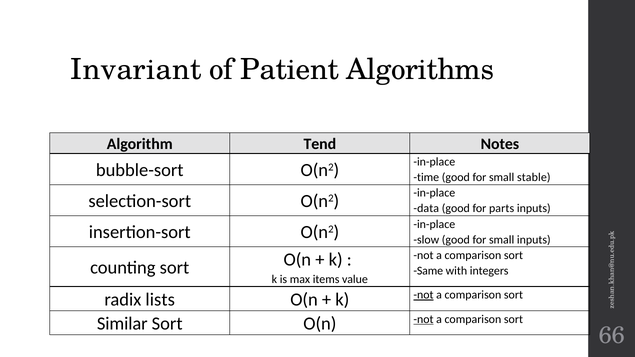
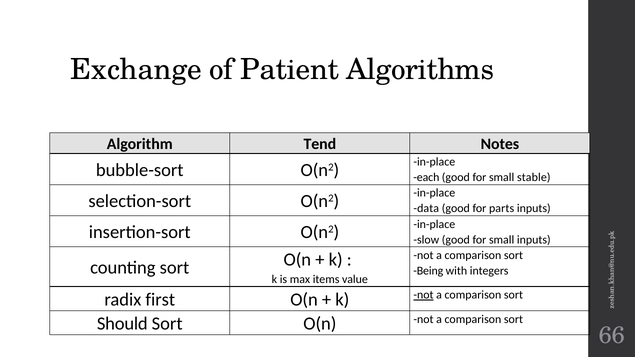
Invariant: Invariant -> Exchange
time: time -> each
Same: Same -> Being
lists: lists -> first
Similar: Similar -> Should
not at (423, 319) underline: present -> none
